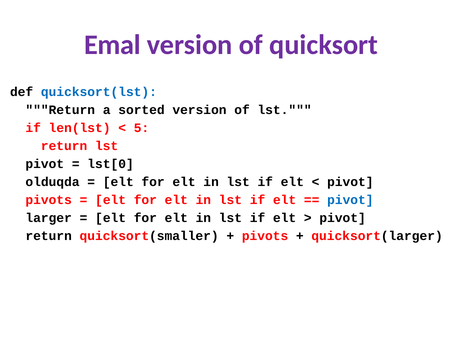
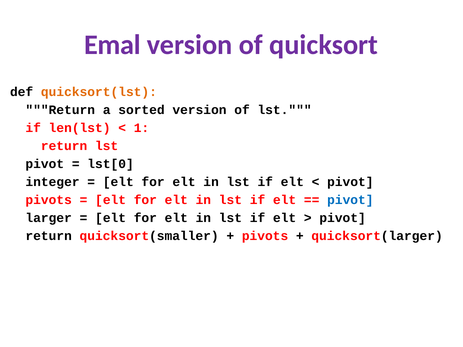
quicksort(lst colour: blue -> orange
5: 5 -> 1
olduqda: olduqda -> integer
